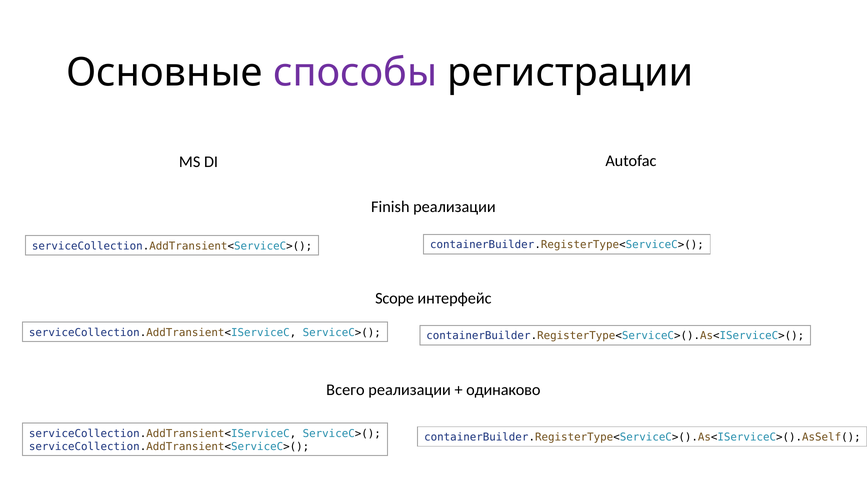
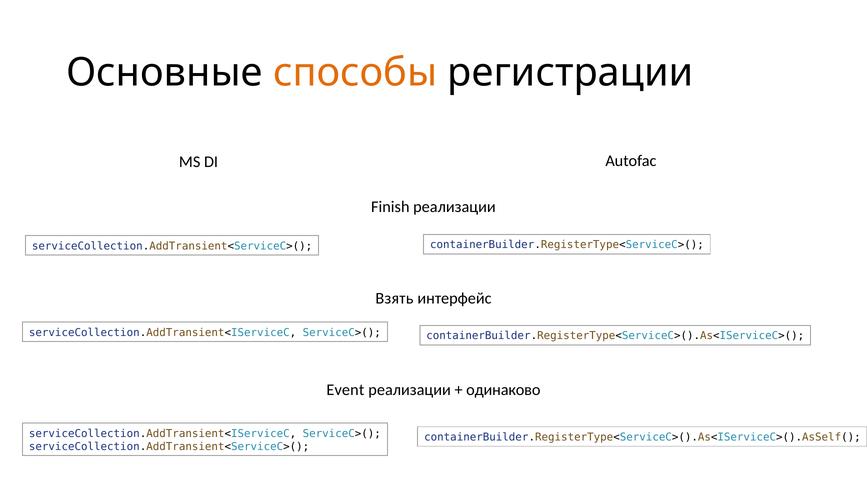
способы colour: purple -> orange
Scope: Scope -> Взять
Всего: Всего -> Event
